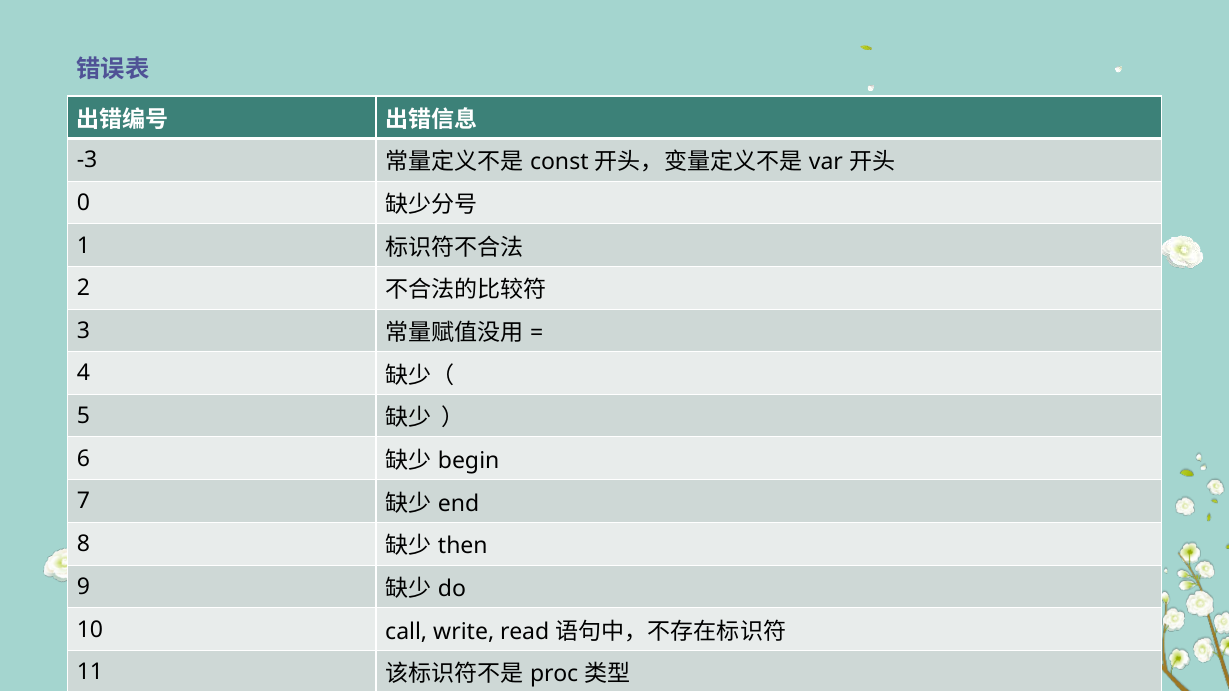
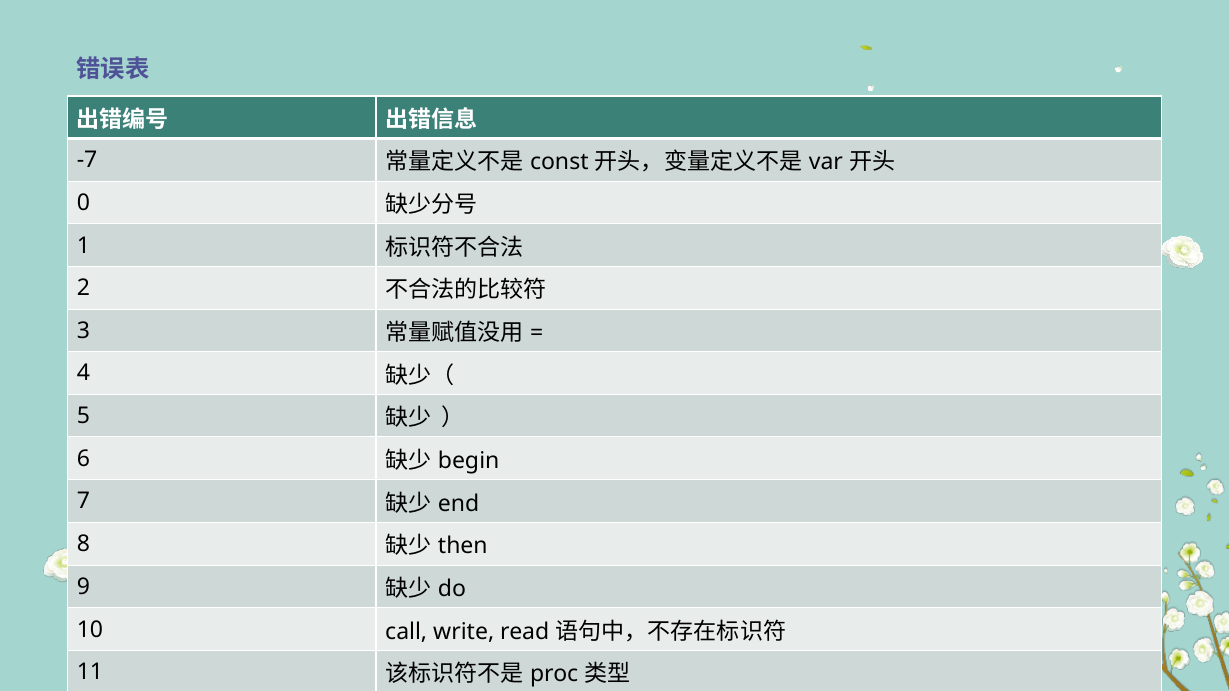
-3: -3 -> -7
